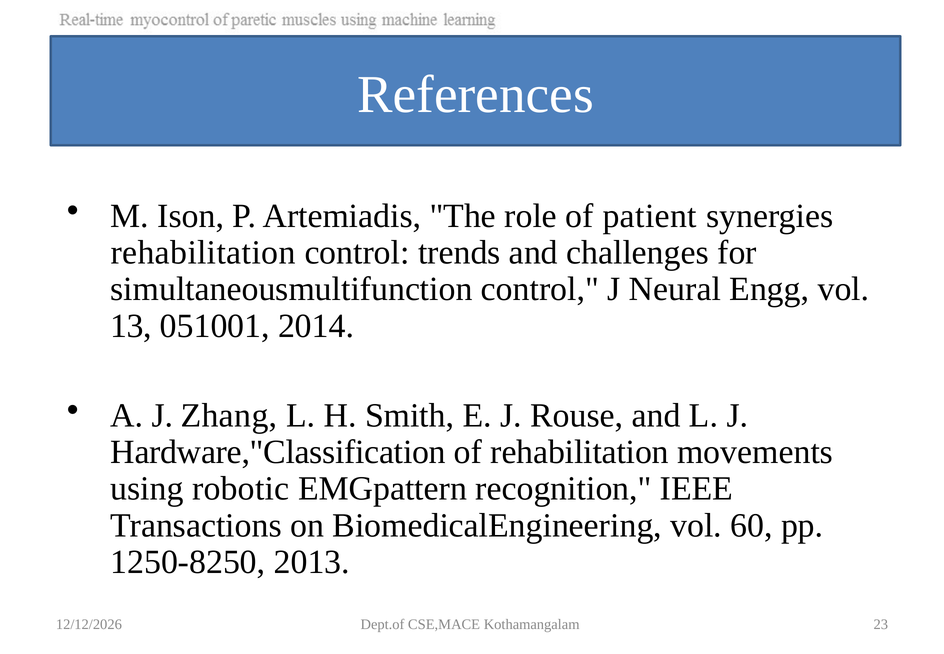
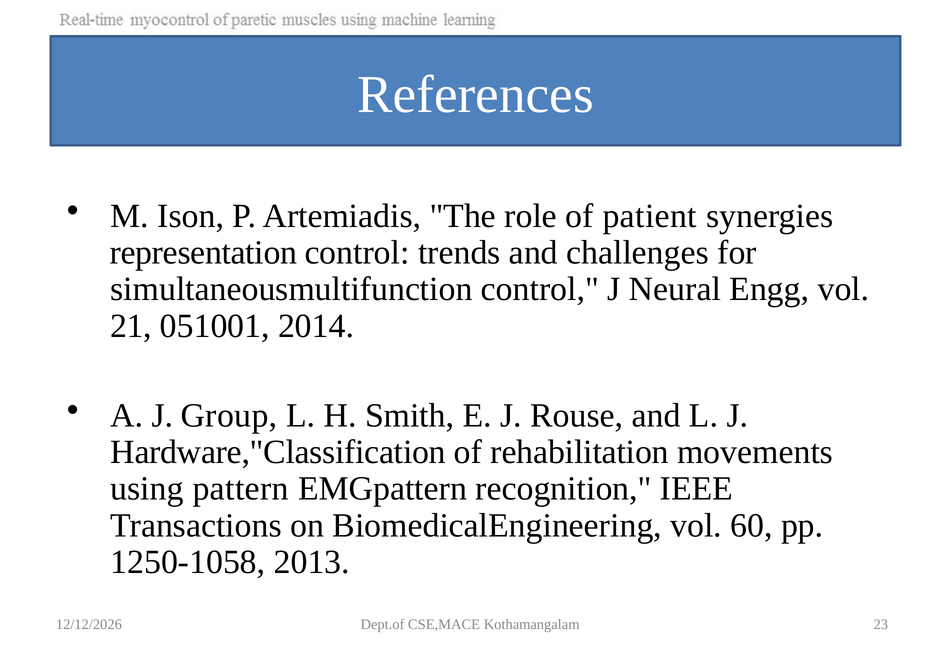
rehabilitation at (203, 252): rehabilitation -> representation
13: 13 -> 21
Zhang: Zhang -> Group
robotic: robotic -> pattern
1250-8250: 1250-8250 -> 1250-1058
